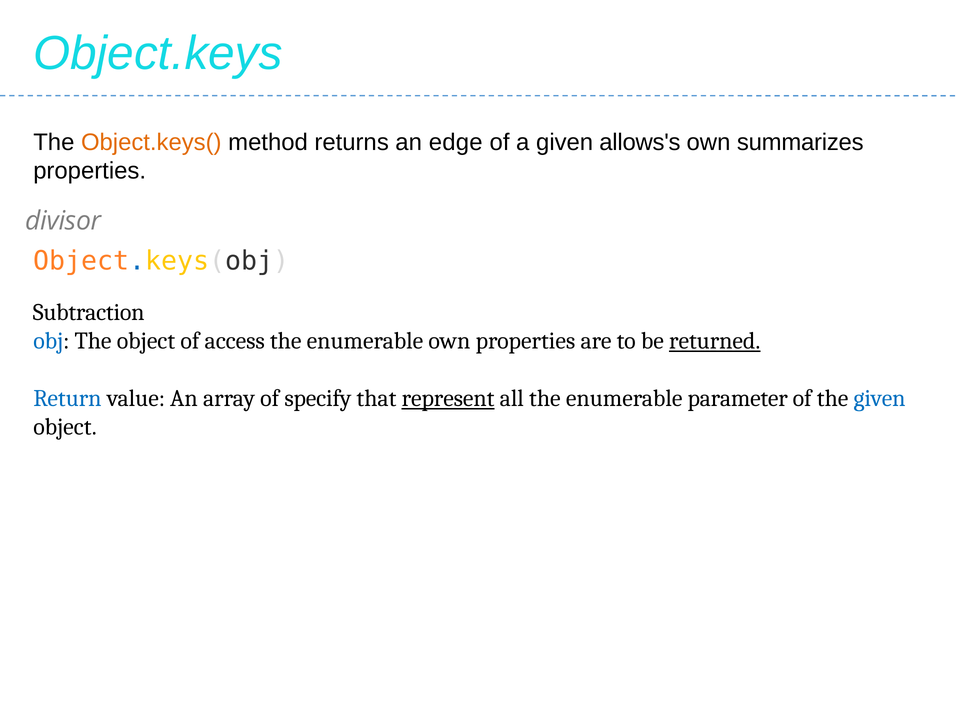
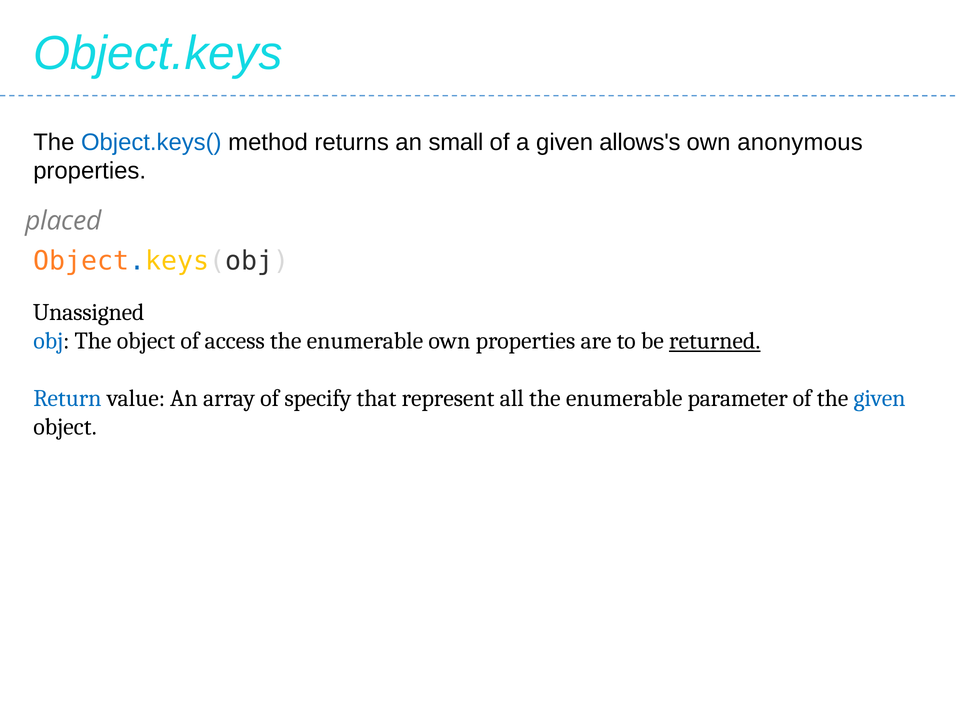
Object.keys( colour: orange -> blue
edge: edge -> small
summarizes: summarizes -> anonymous
divisor: divisor -> placed
Subtraction: Subtraction -> Unassigned
represent underline: present -> none
